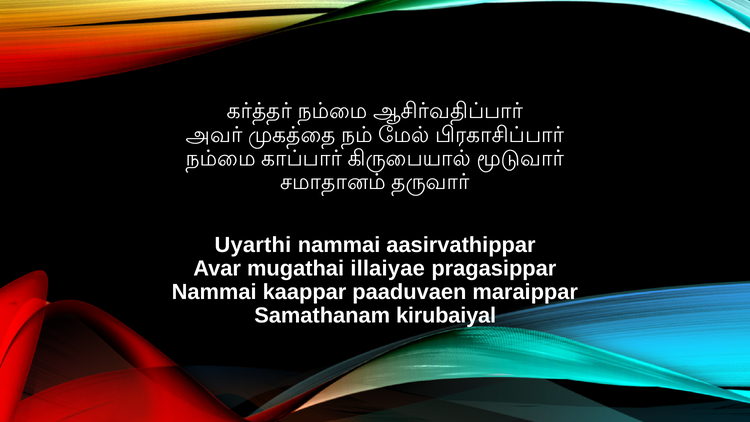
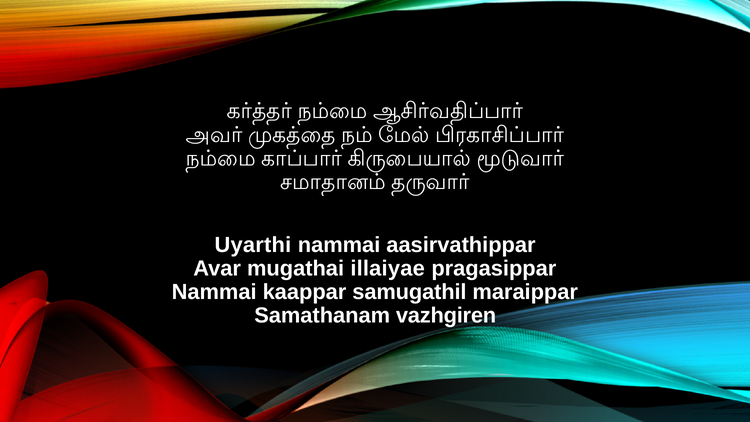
paaduvaen: paaduvaen -> samugathil
kirubaiyal: kirubaiyal -> vazhgiren
